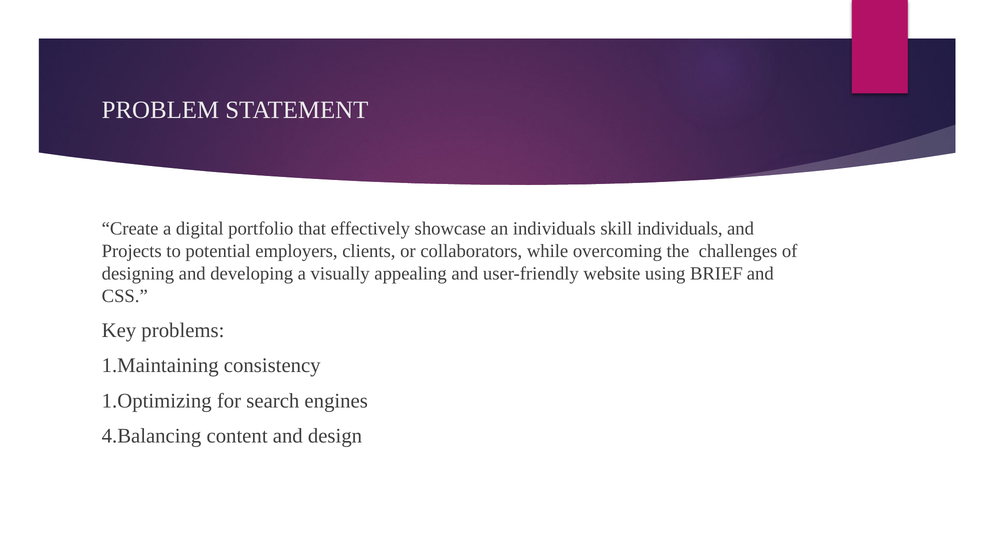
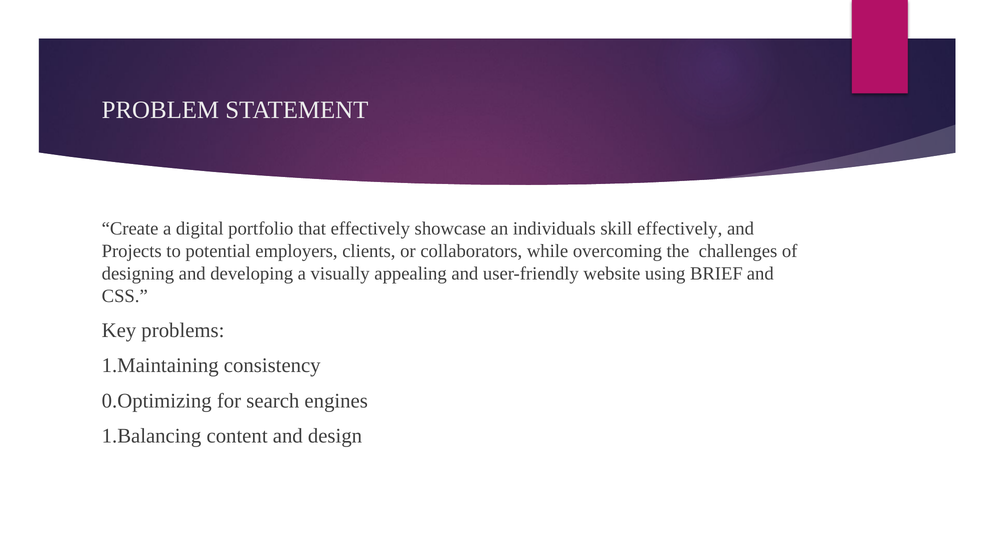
skill individuals: individuals -> effectively
1.Optimizing: 1.Optimizing -> 0.Optimizing
4.Balancing: 4.Balancing -> 1.Balancing
